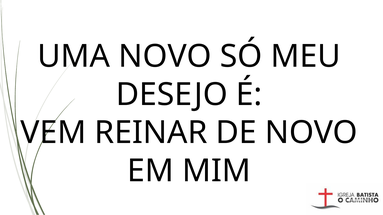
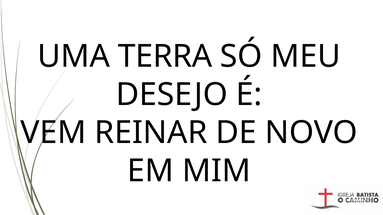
UMA NOVO: NOVO -> TERRA
